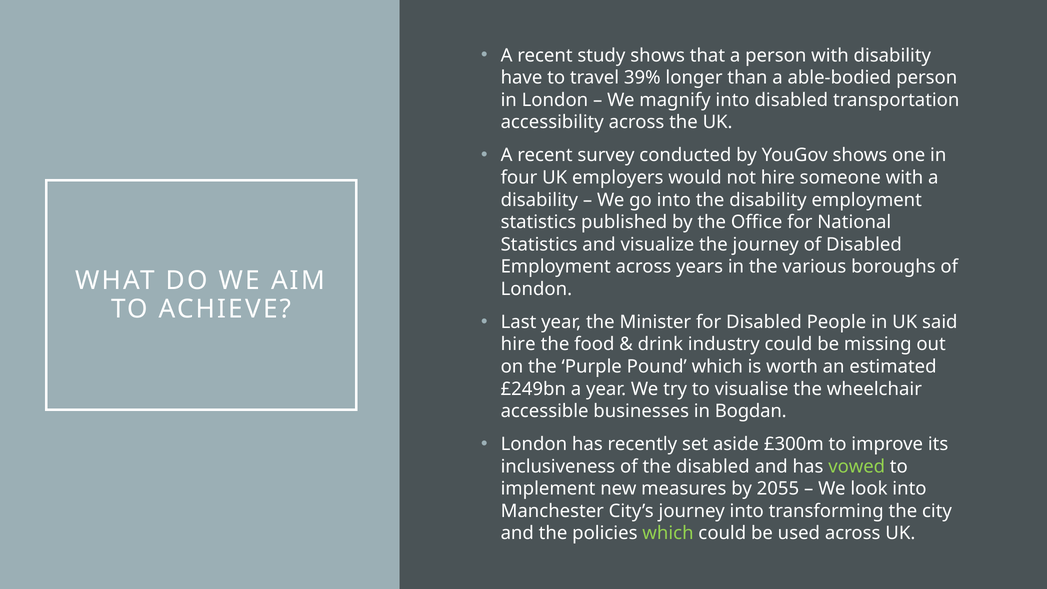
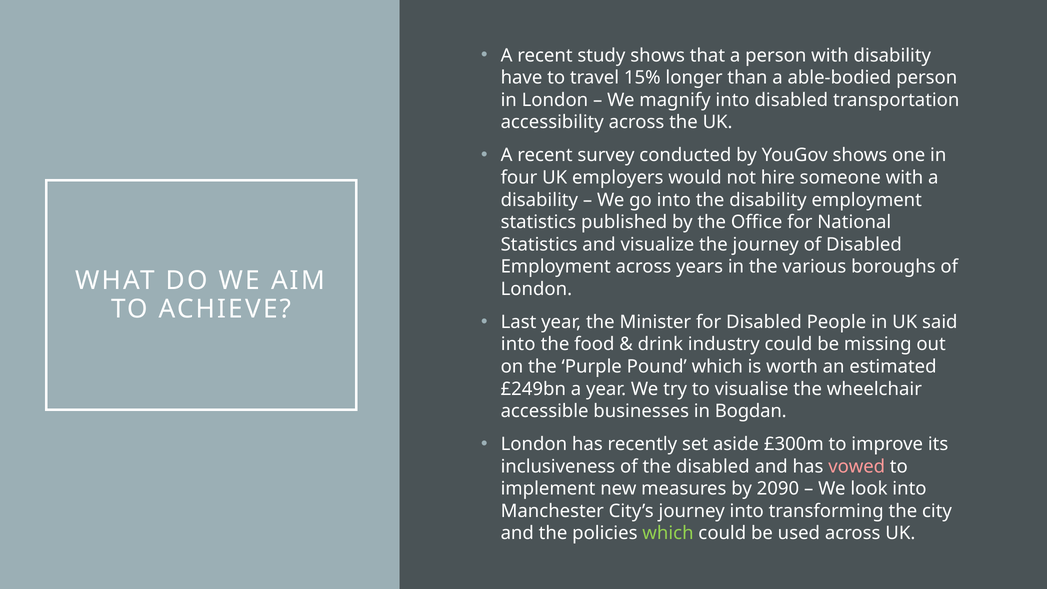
39%: 39% -> 15%
hire at (518, 344): hire -> into
vowed colour: light green -> pink
2055: 2055 -> 2090
